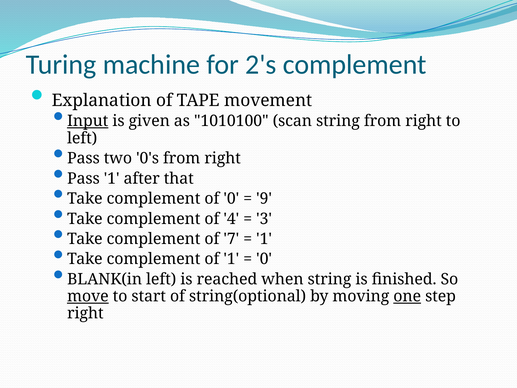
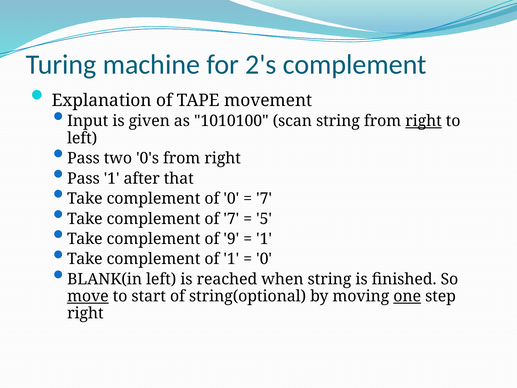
Input underline: present -> none
right at (424, 121) underline: none -> present
9 at (264, 198): 9 -> 7
of 4: 4 -> 7
3: 3 -> 5
7: 7 -> 9
